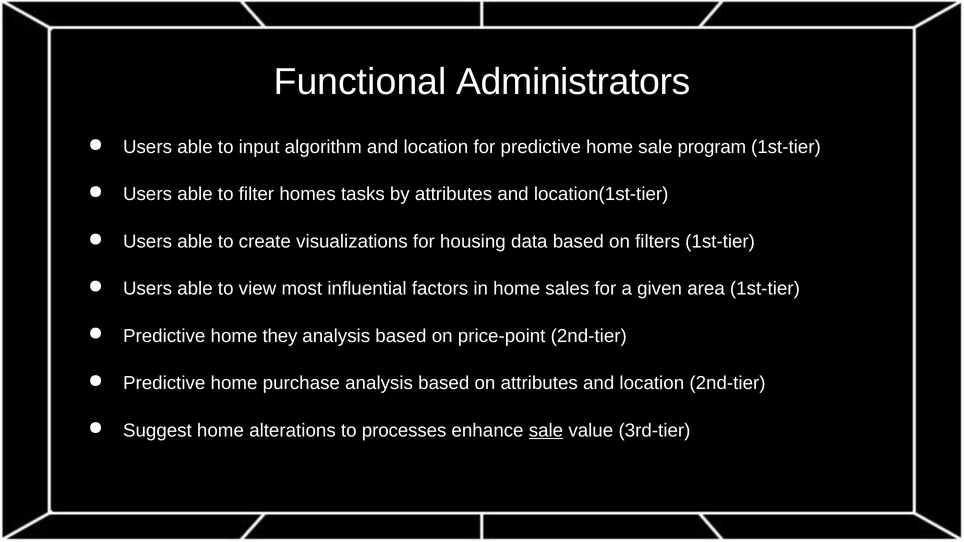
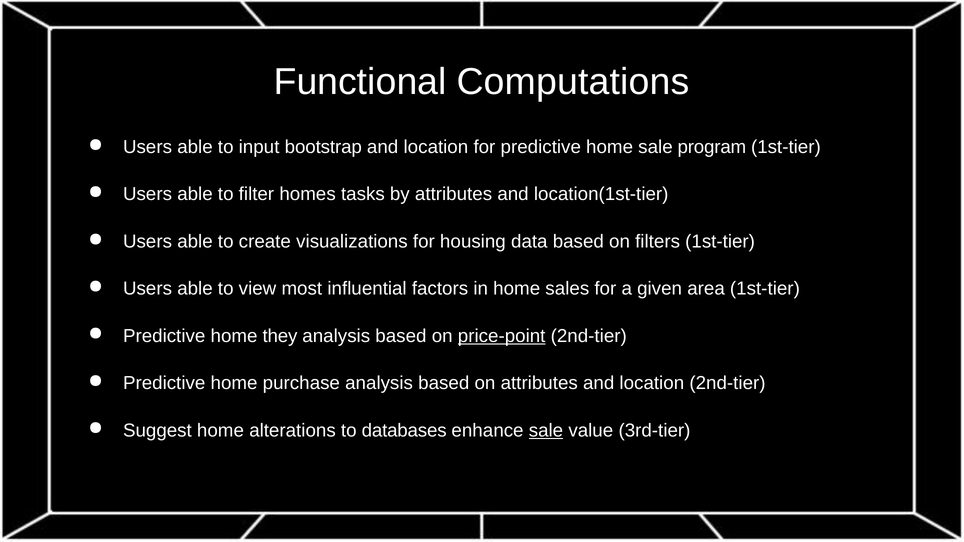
Administrators: Administrators -> Computations
algorithm: algorithm -> bootstrap
price-point underline: none -> present
processes: processes -> databases
